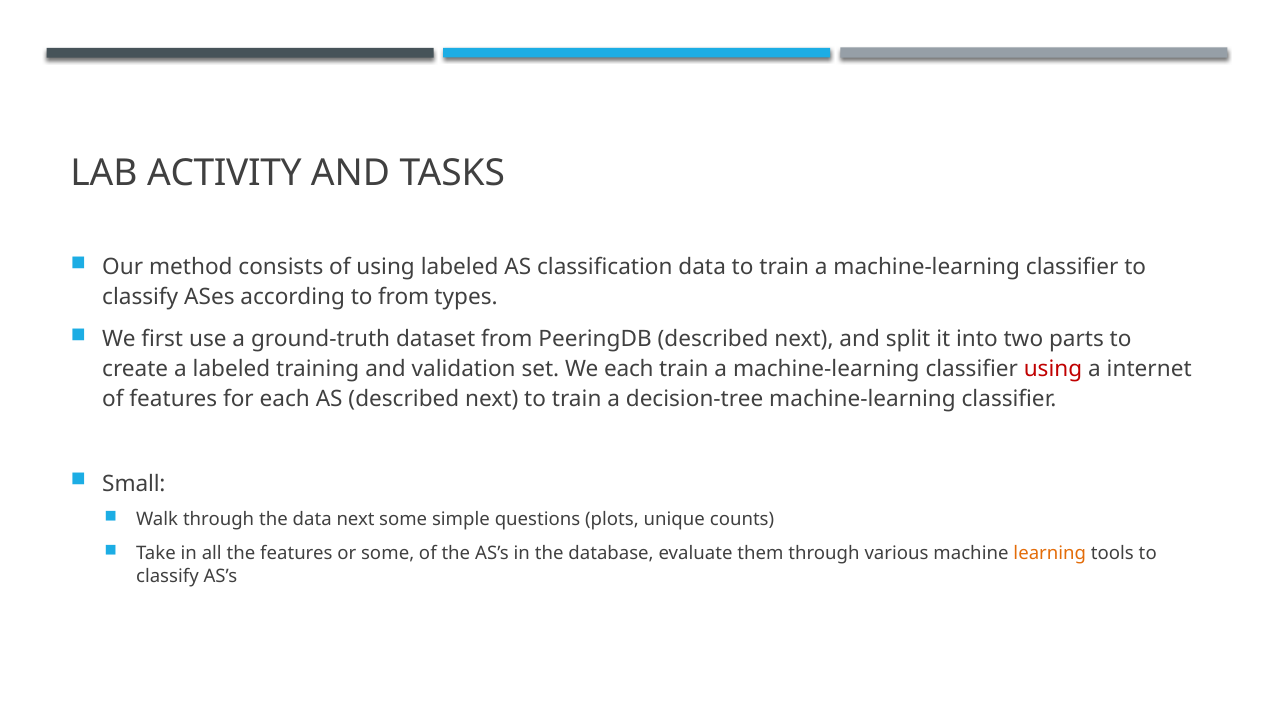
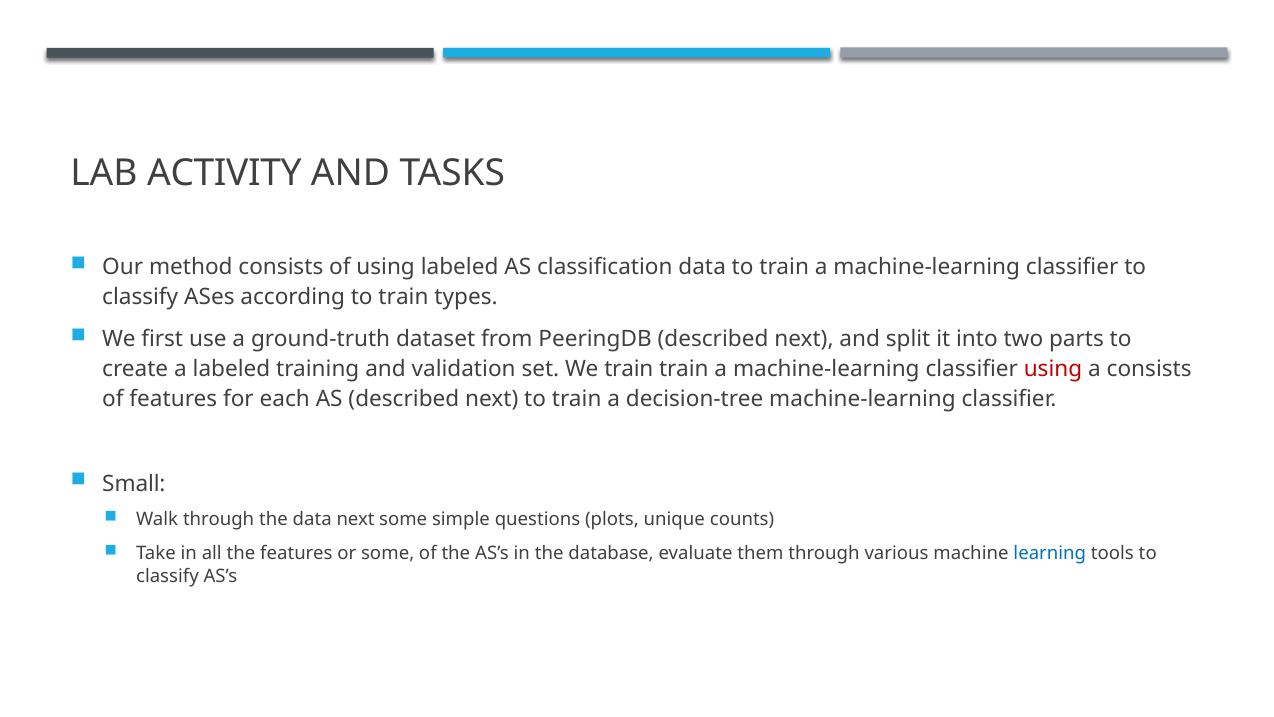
according to from: from -> train
We each: each -> train
a internet: internet -> consists
learning colour: orange -> blue
